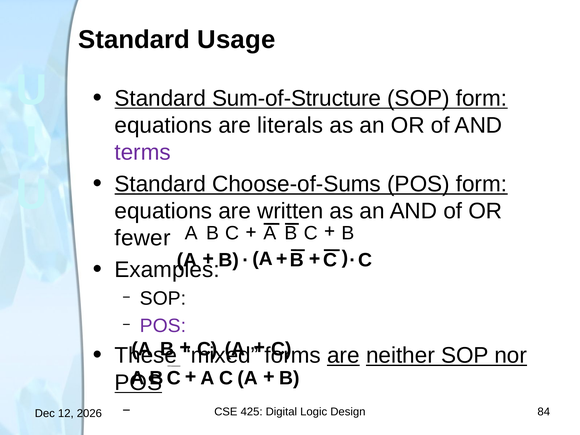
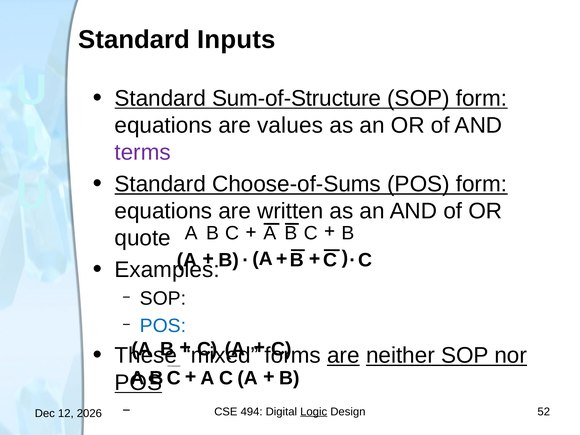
Usage: Usage -> Inputs
literals: literals -> values
fewer: fewer -> quote
POS at (163, 326) colour: purple -> blue
425: 425 -> 494
Logic underline: none -> present
84: 84 -> 52
